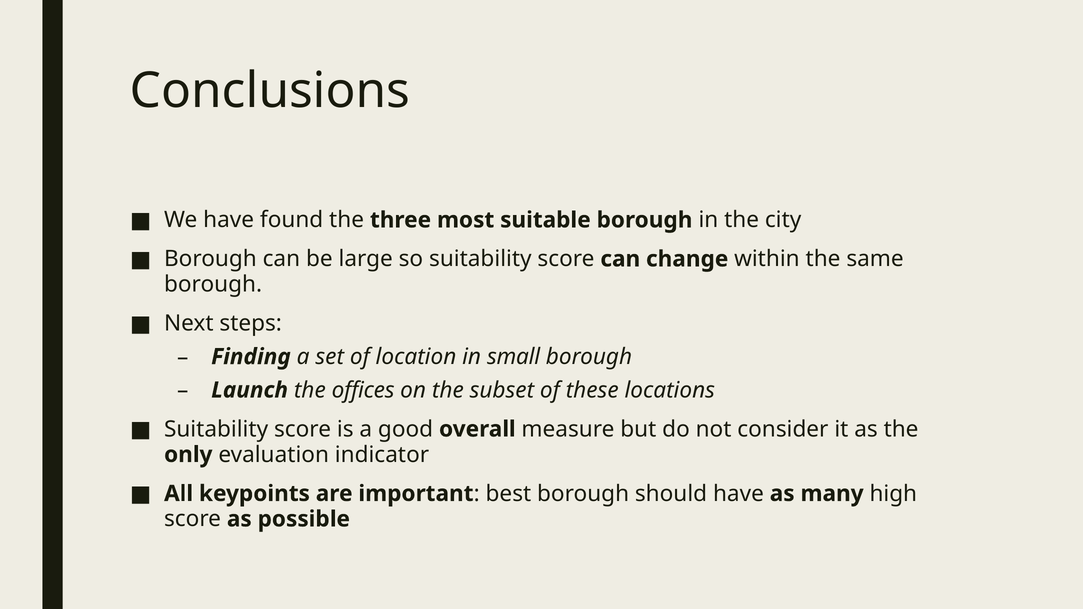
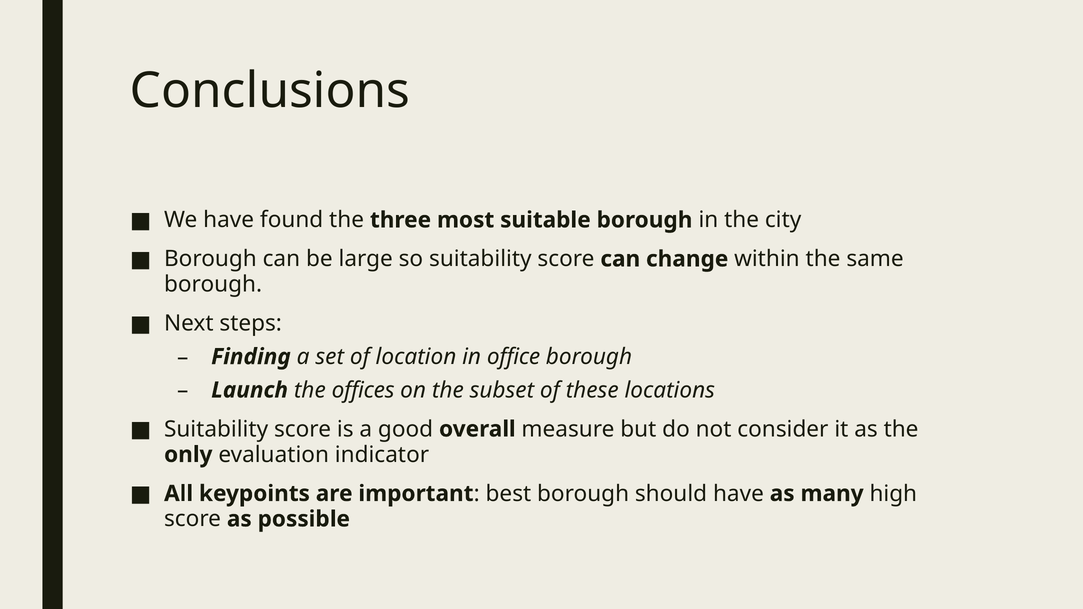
small: small -> office
